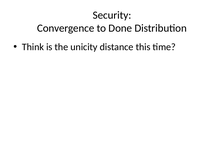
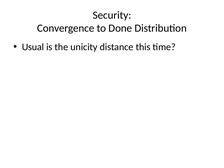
Think: Think -> Usual
